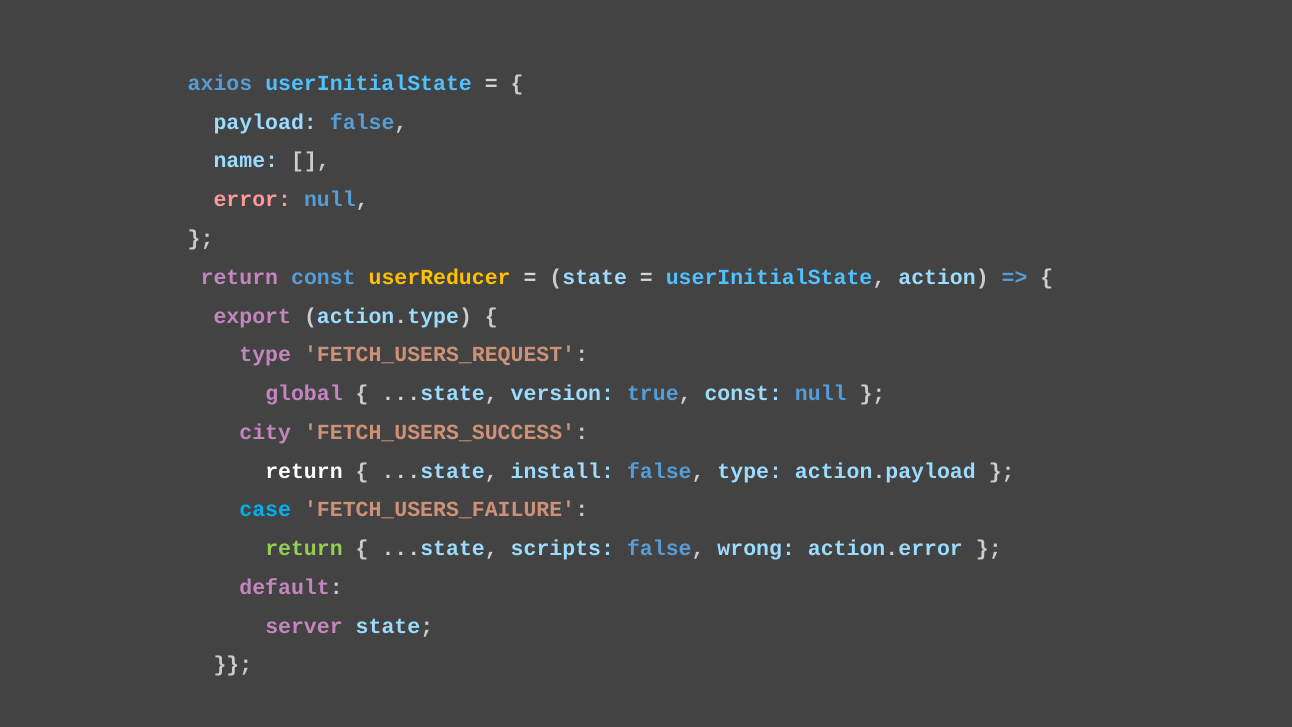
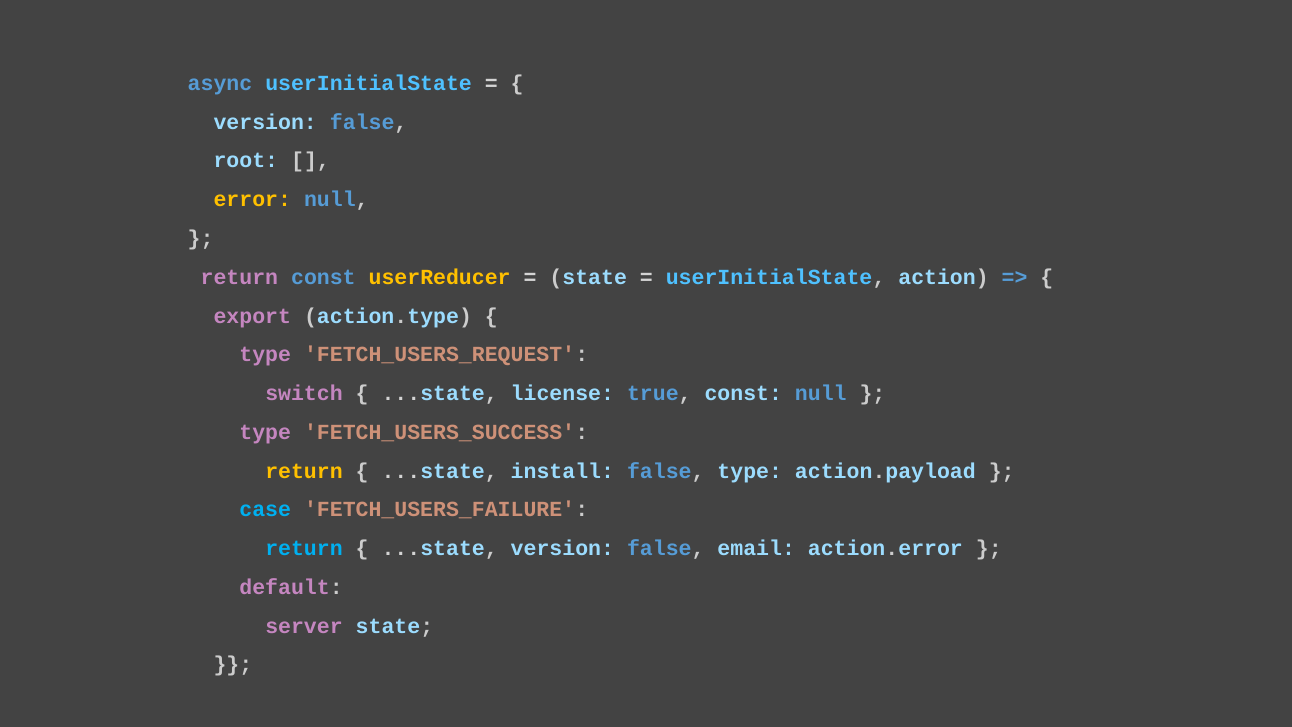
axios: axios -> async
payload at (265, 122): payload -> version
name: name -> root
error colour: pink -> yellow
global: global -> switch
version: version -> license
city at (265, 432): city -> type
return at (304, 471) colour: white -> yellow
return at (304, 548) colour: light green -> light blue
...state scripts: scripts -> version
wrong: wrong -> email
